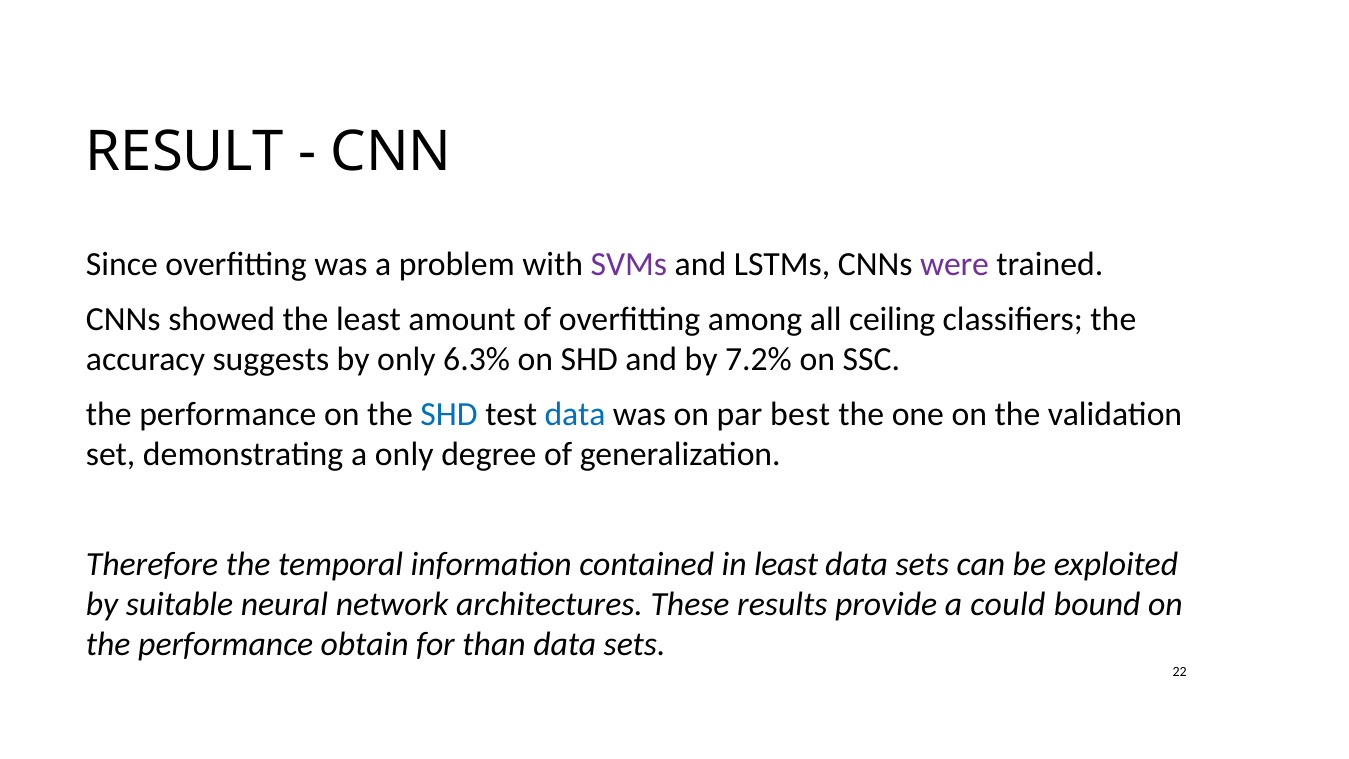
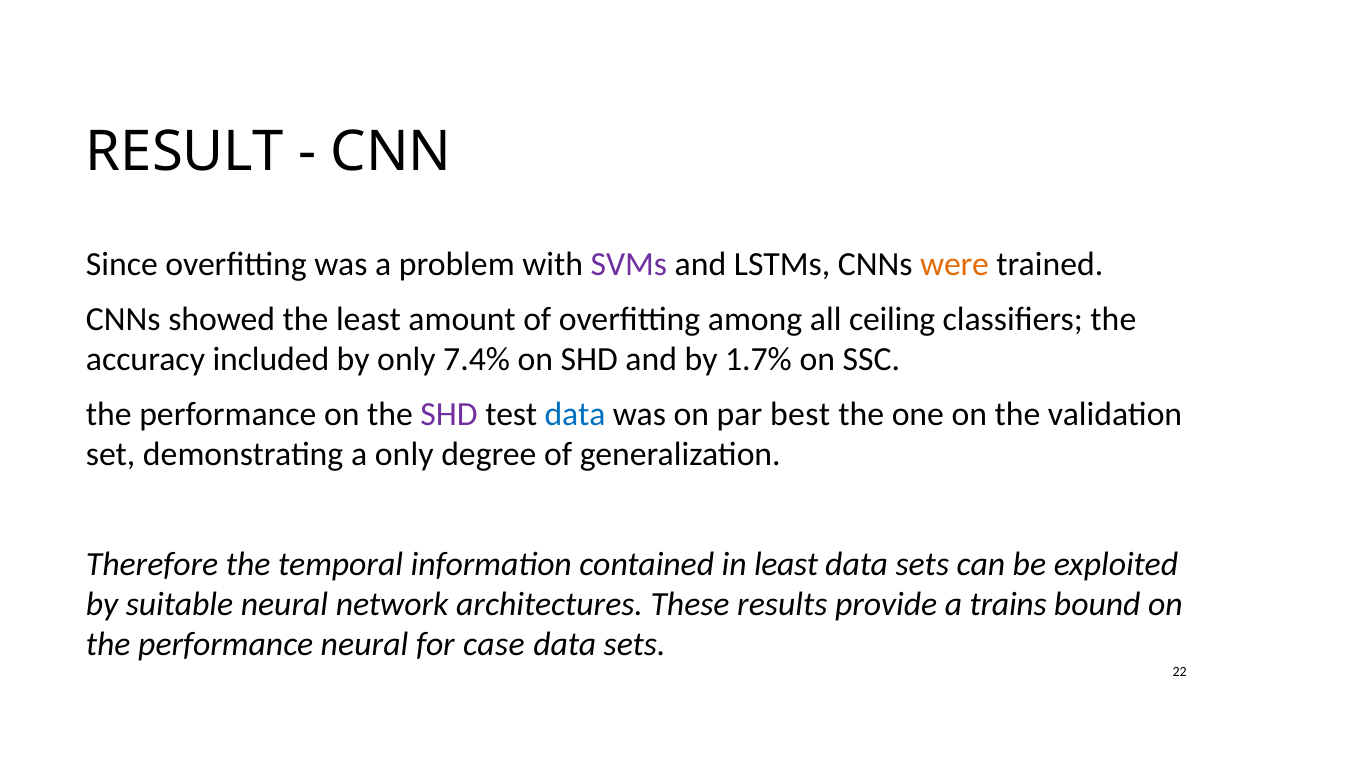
were colour: purple -> orange
suggests: suggests -> included
6.3%: 6.3% -> 7.4%
7.2%: 7.2% -> 1.7%
SHD at (449, 414) colour: blue -> purple
could: could -> trains
performance obtain: obtain -> neural
than: than -> case
